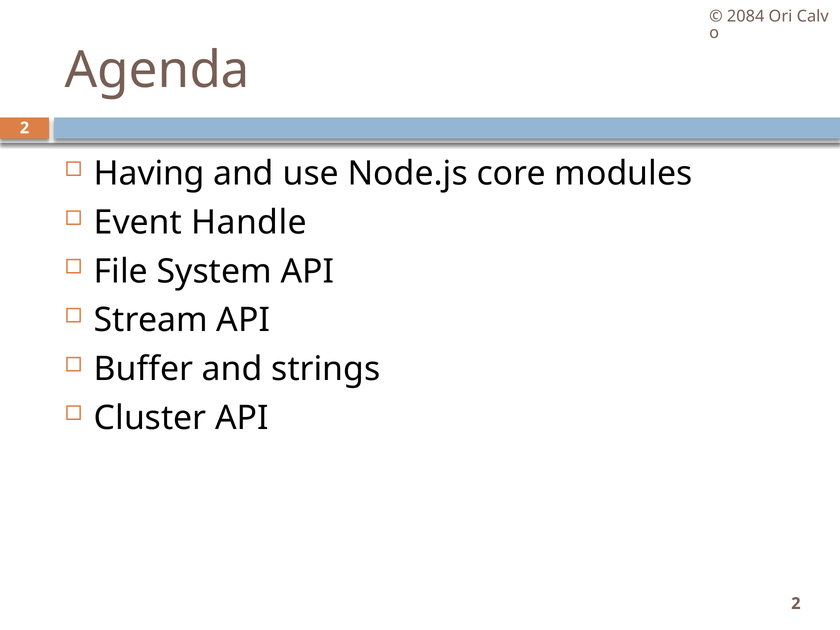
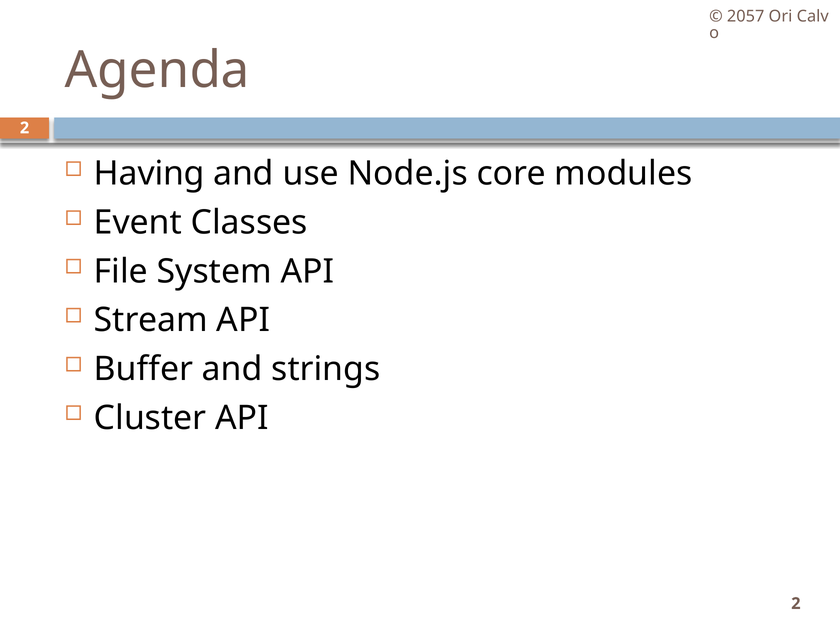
2084: 2084 -> 2057
Handle: Handle -> Classes
